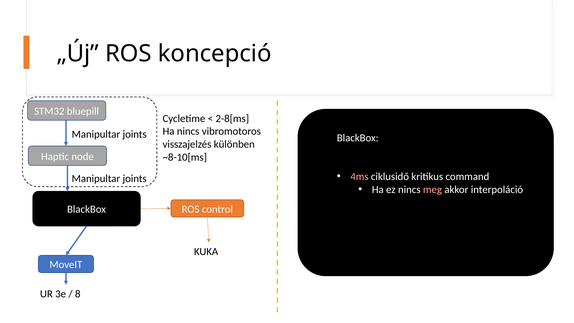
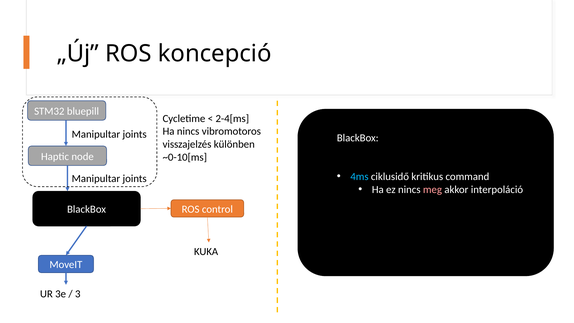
2-8[ms: 2-8[ms -> 2-4[ms
~8-10[ms: ~8-10[ms -> ~0-10[ms
4ms colour: pink -> light blue
8: 8 -> 3
